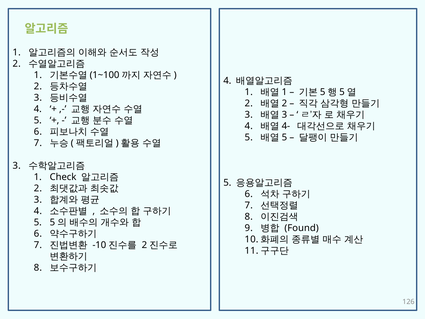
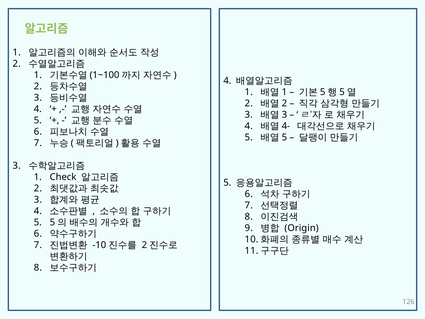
Found: Found -> Origin
